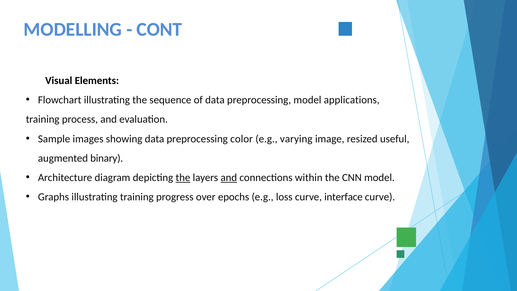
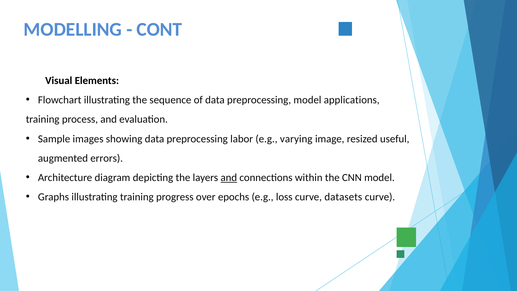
color: color -> labor
binary: binary -> errors
the at (183, 178) underline: present -> none
interface: interface -> datasets
